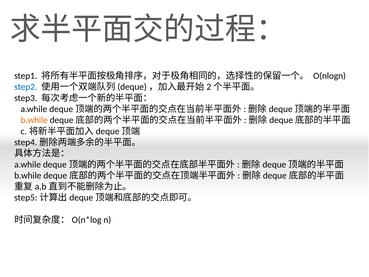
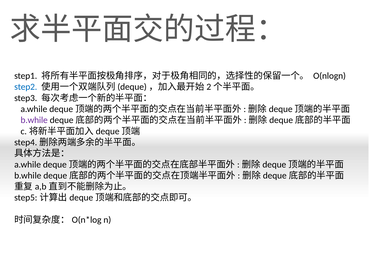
b.while at (34, 120) colour: orange -> purple
